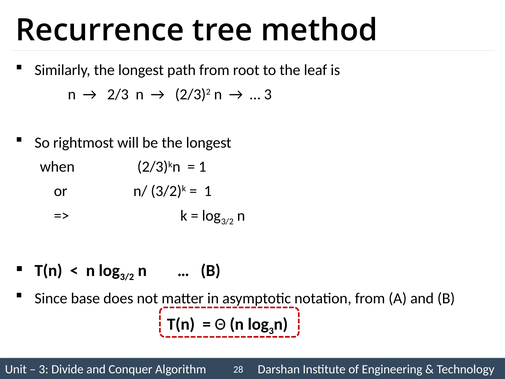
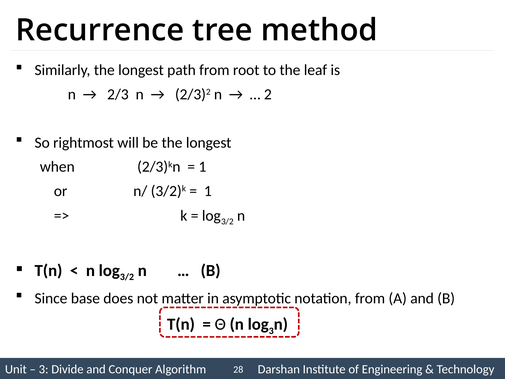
3 at (268, 94): 3 -> 2
